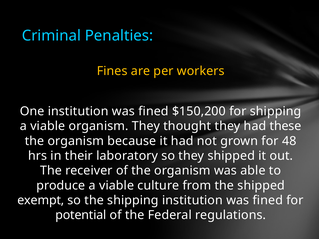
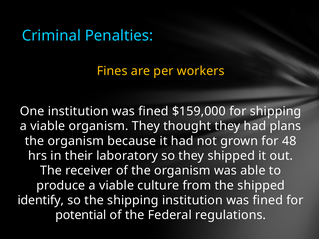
$150,200: $150,200 -> $159,000
these: these -> plans
exempt: exempt -> identify
